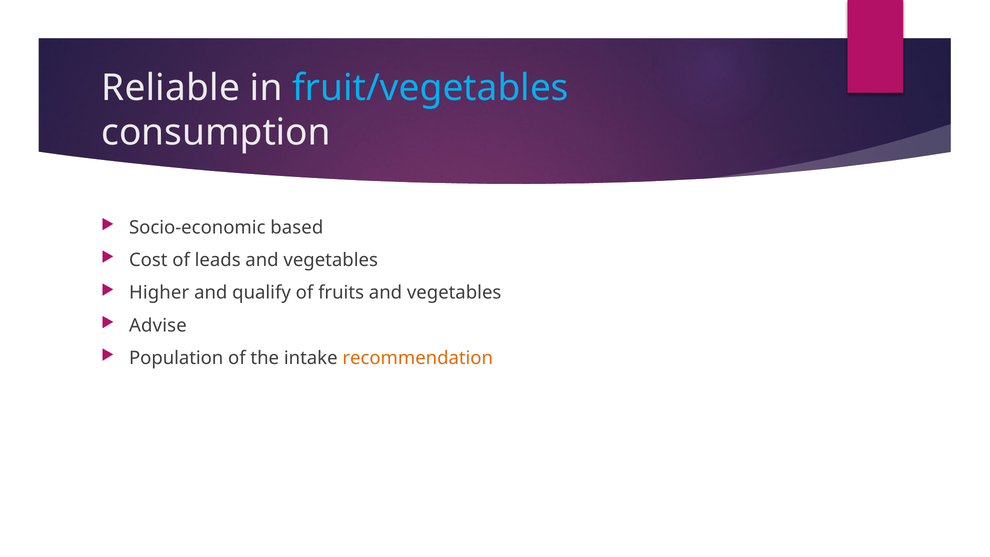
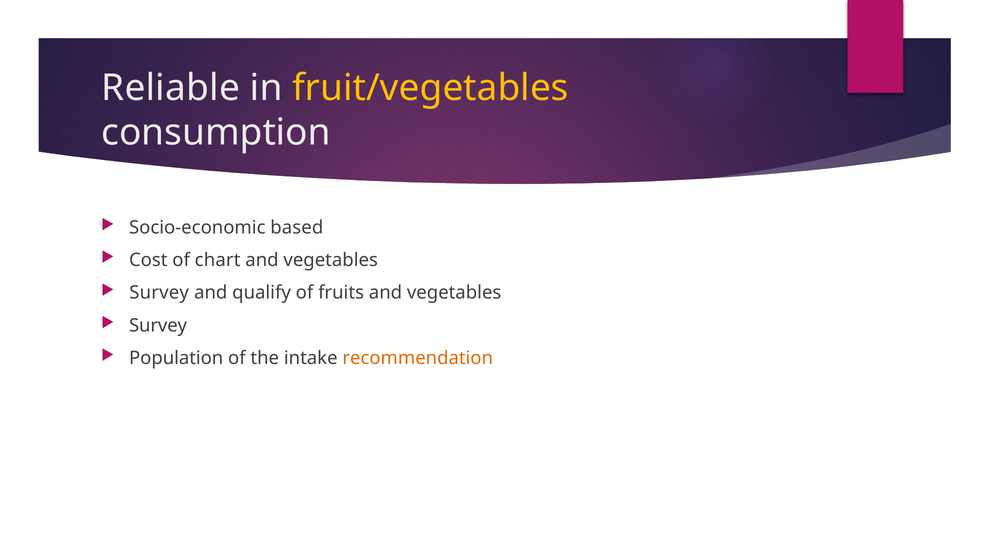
fruit/vegetables colour: light blue -> yellow
leads: leads -> chart
Higher at (159, 293): Higher -> Survey
Advise at (158, 325): Advise -> Survey
